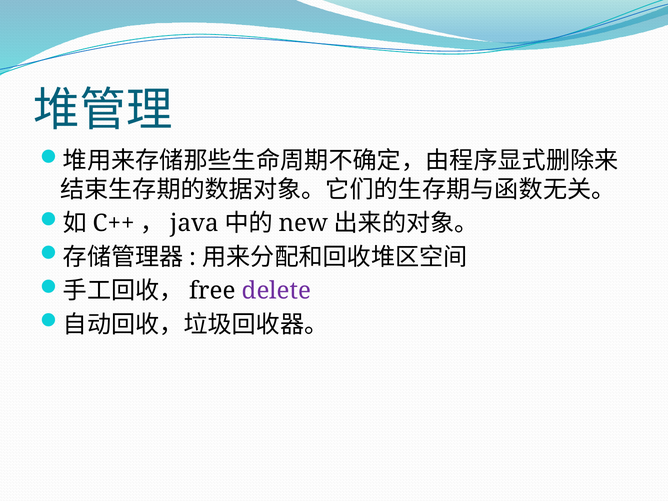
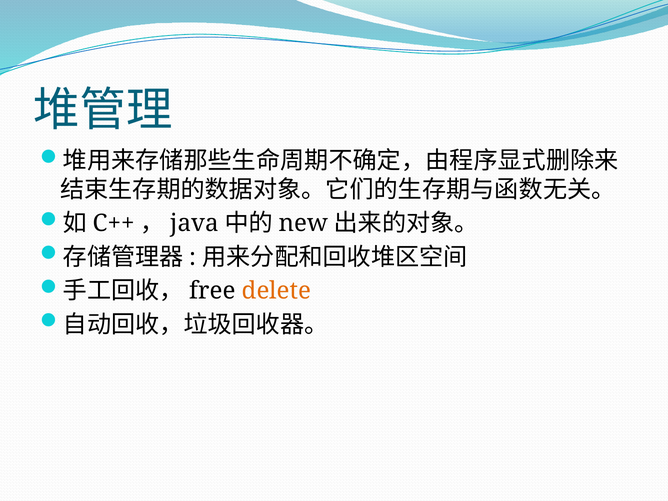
delete colour: purple -> orange
